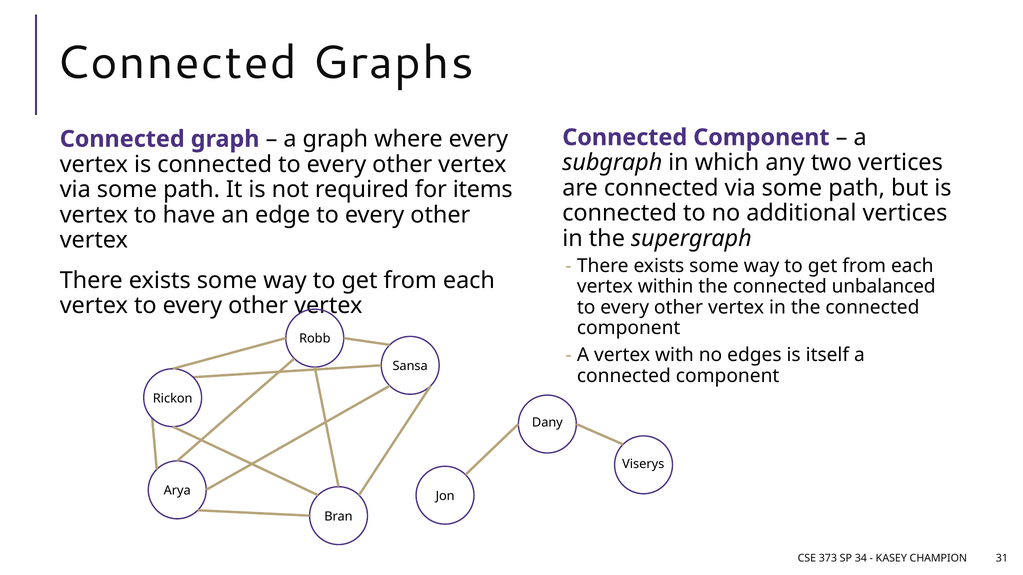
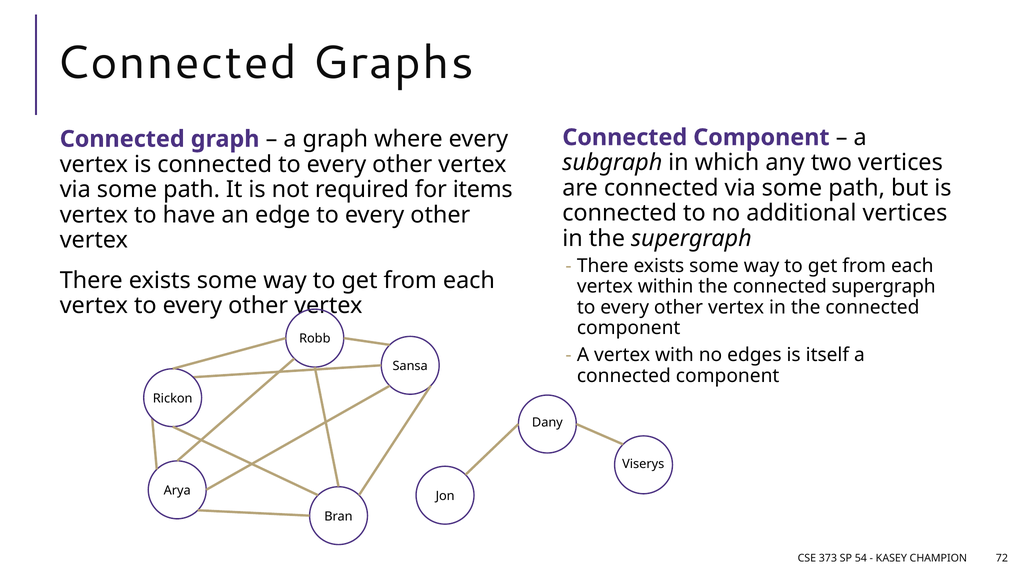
connected unbalanced: unbalanced -> supergraph
34: 34 -> 54
31: 31 -> 72
